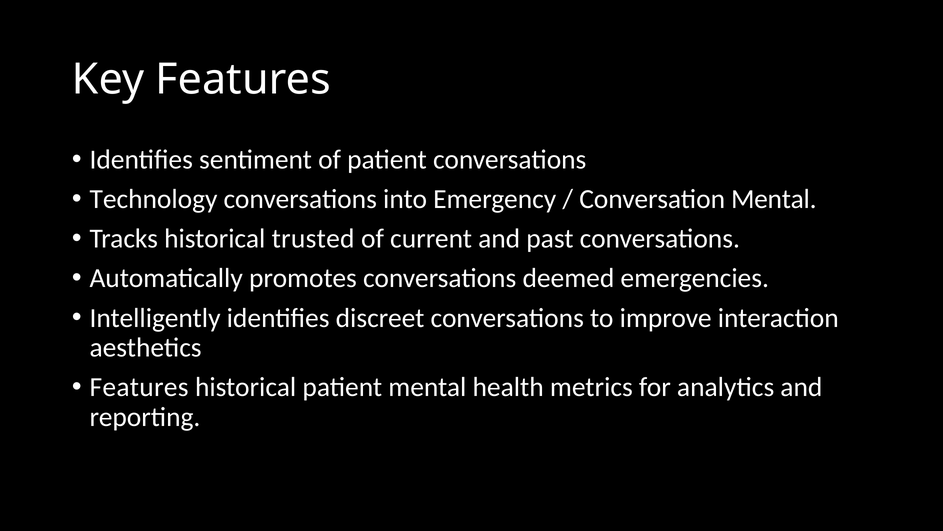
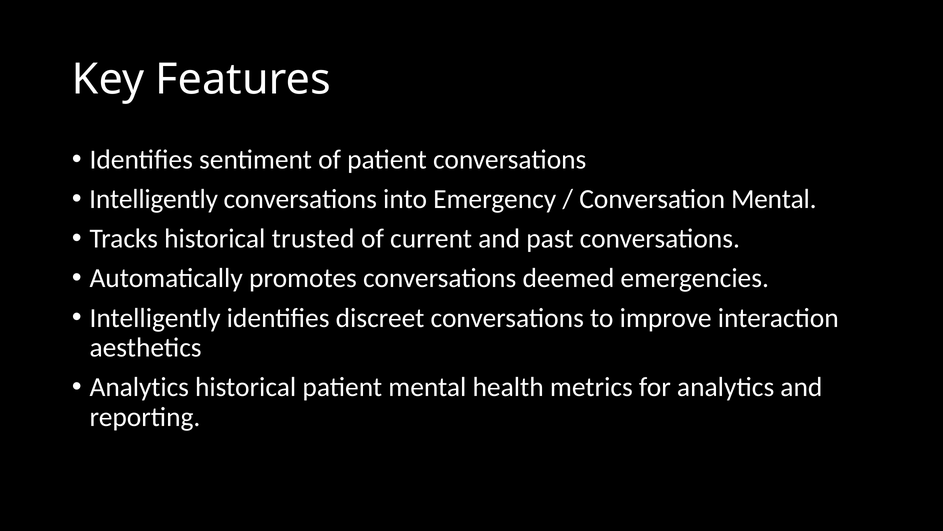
Technology at (154, 199): Technology -> Intelligently
Features at (139, 387): Features -> Analytics
